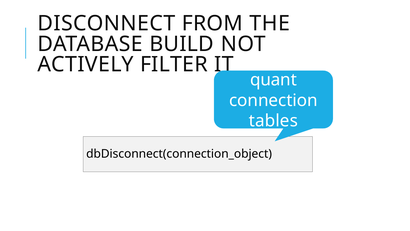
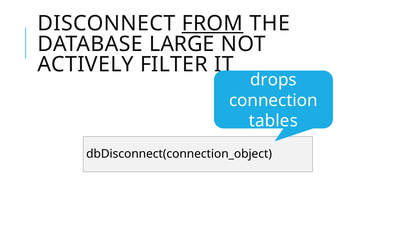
FROM underline: none -> present
BUILD: BUILD -> LARGE
quant: quant -> drops
